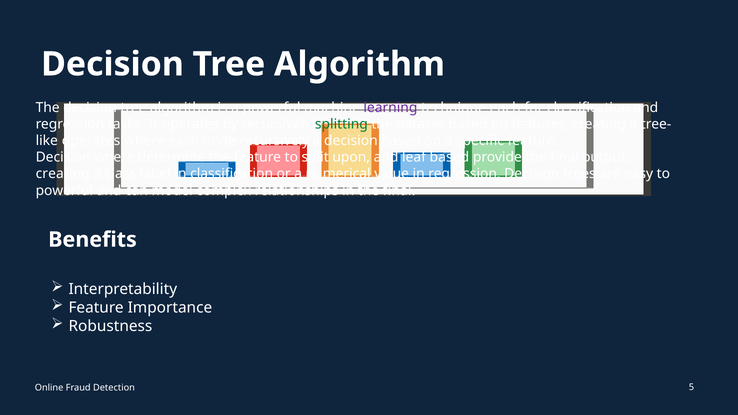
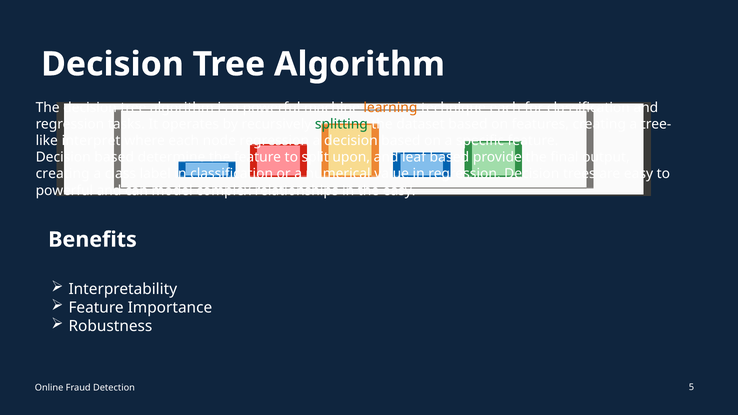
learning colour: purple -> orange
operates at (91, 141): operates -> interpret
node recursively: recursively -> regression
where at (114, 157): where -> based
in the final: final -> easy
